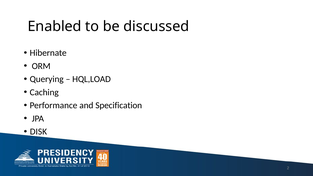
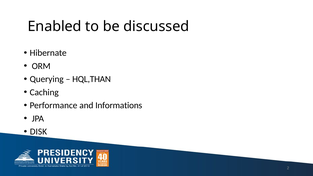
HQL,LOAD: HQL,LOAD -> HQL,THAN
Specification: Specification -> Informations
